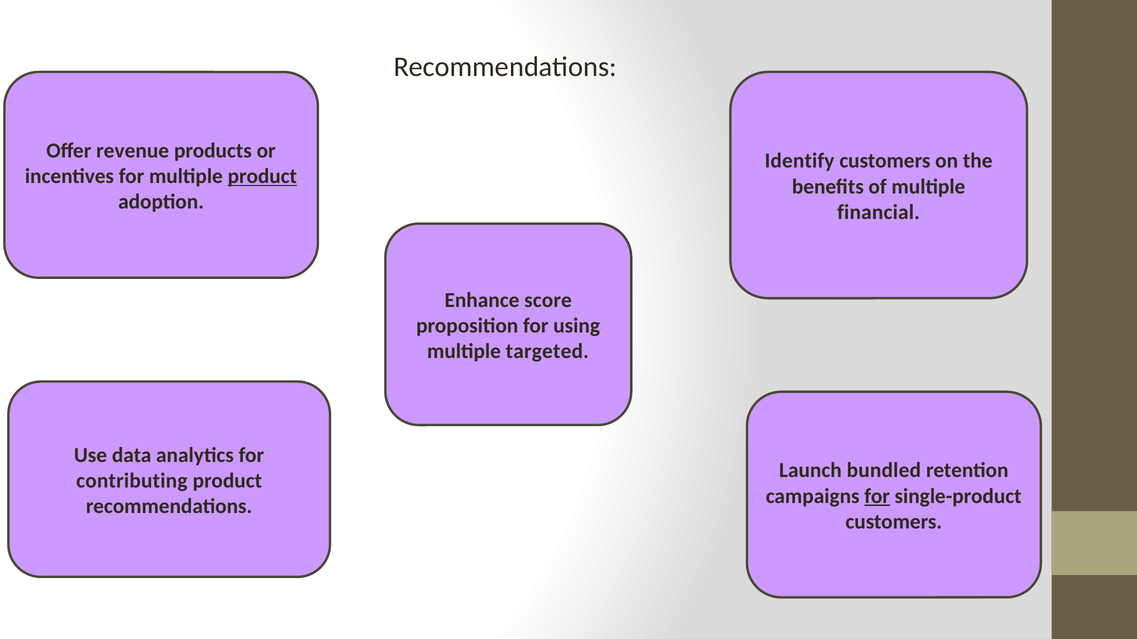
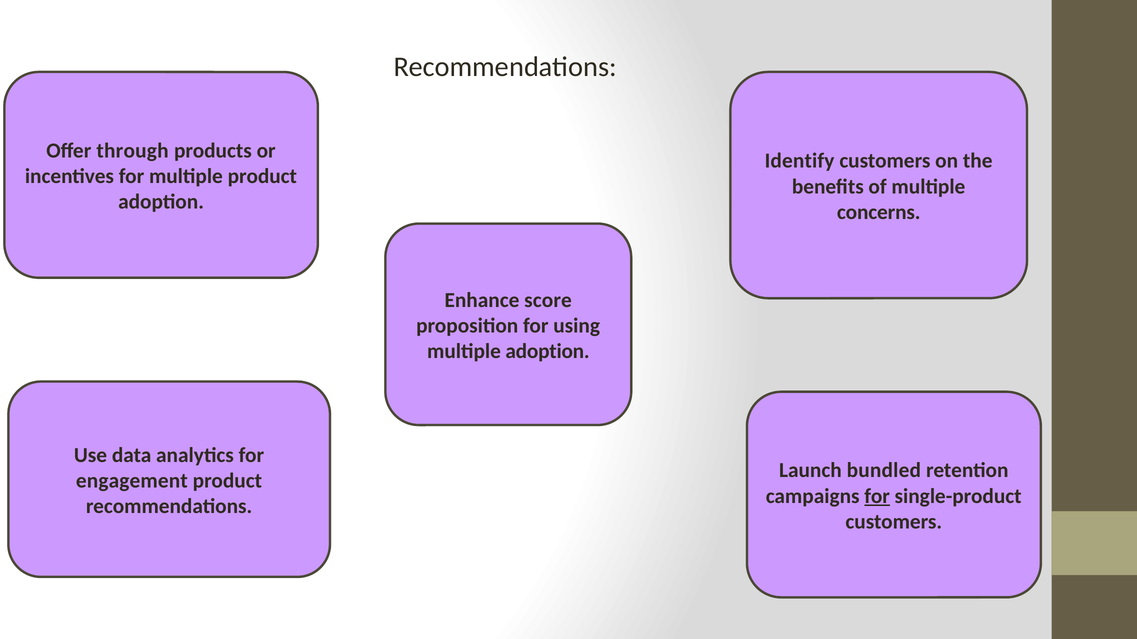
revenue: revenue -> through
product at (262, 176) underline: present -> none
financial: financial -> concerns
multiple targeted: targeted -> adoption
contributing: contributing -> engagement
